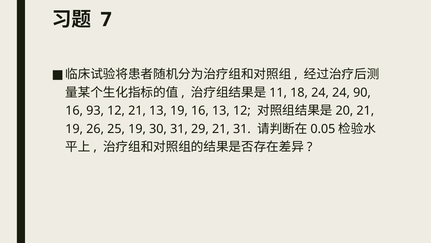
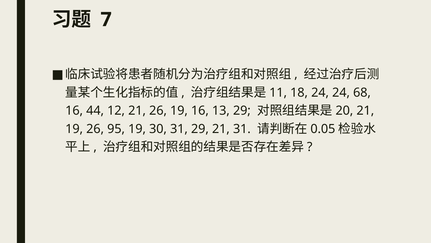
90: 90 -> 68
93: 93 -> 44
21 13: 13 -> 26
13 12: 12 -> 29
25: 25 -> 95
